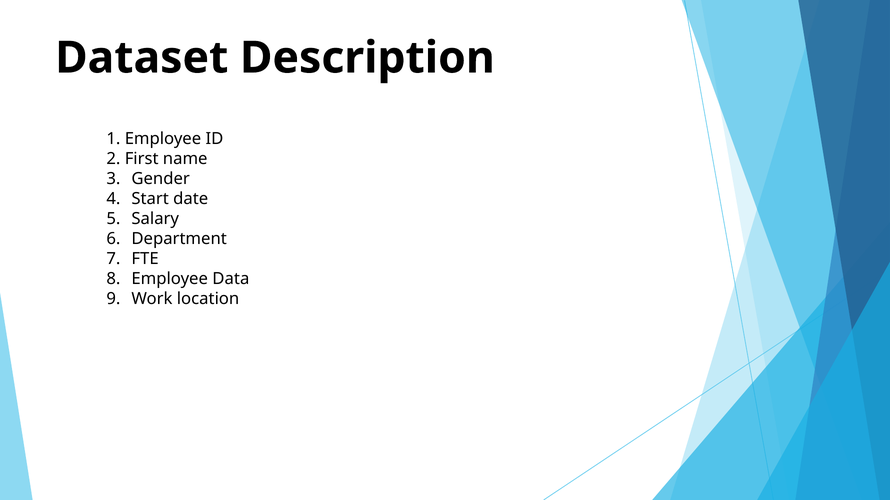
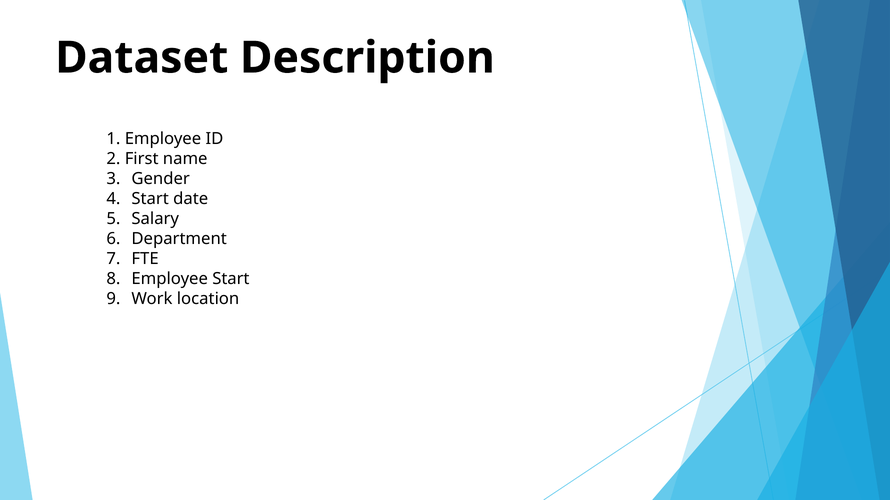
Employee Data: Data -> Start
